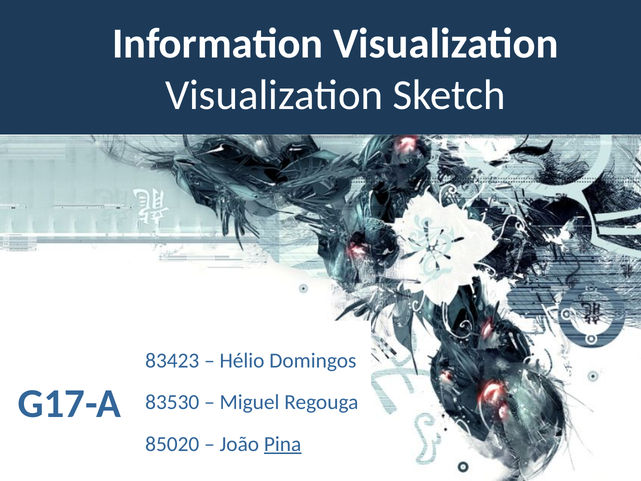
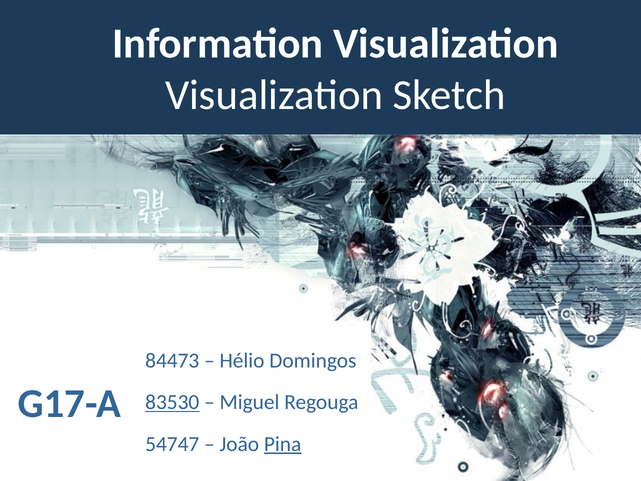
83423: 83423 -> 84473
83530 underline: none -> present
85020: 85020 -> 54747
